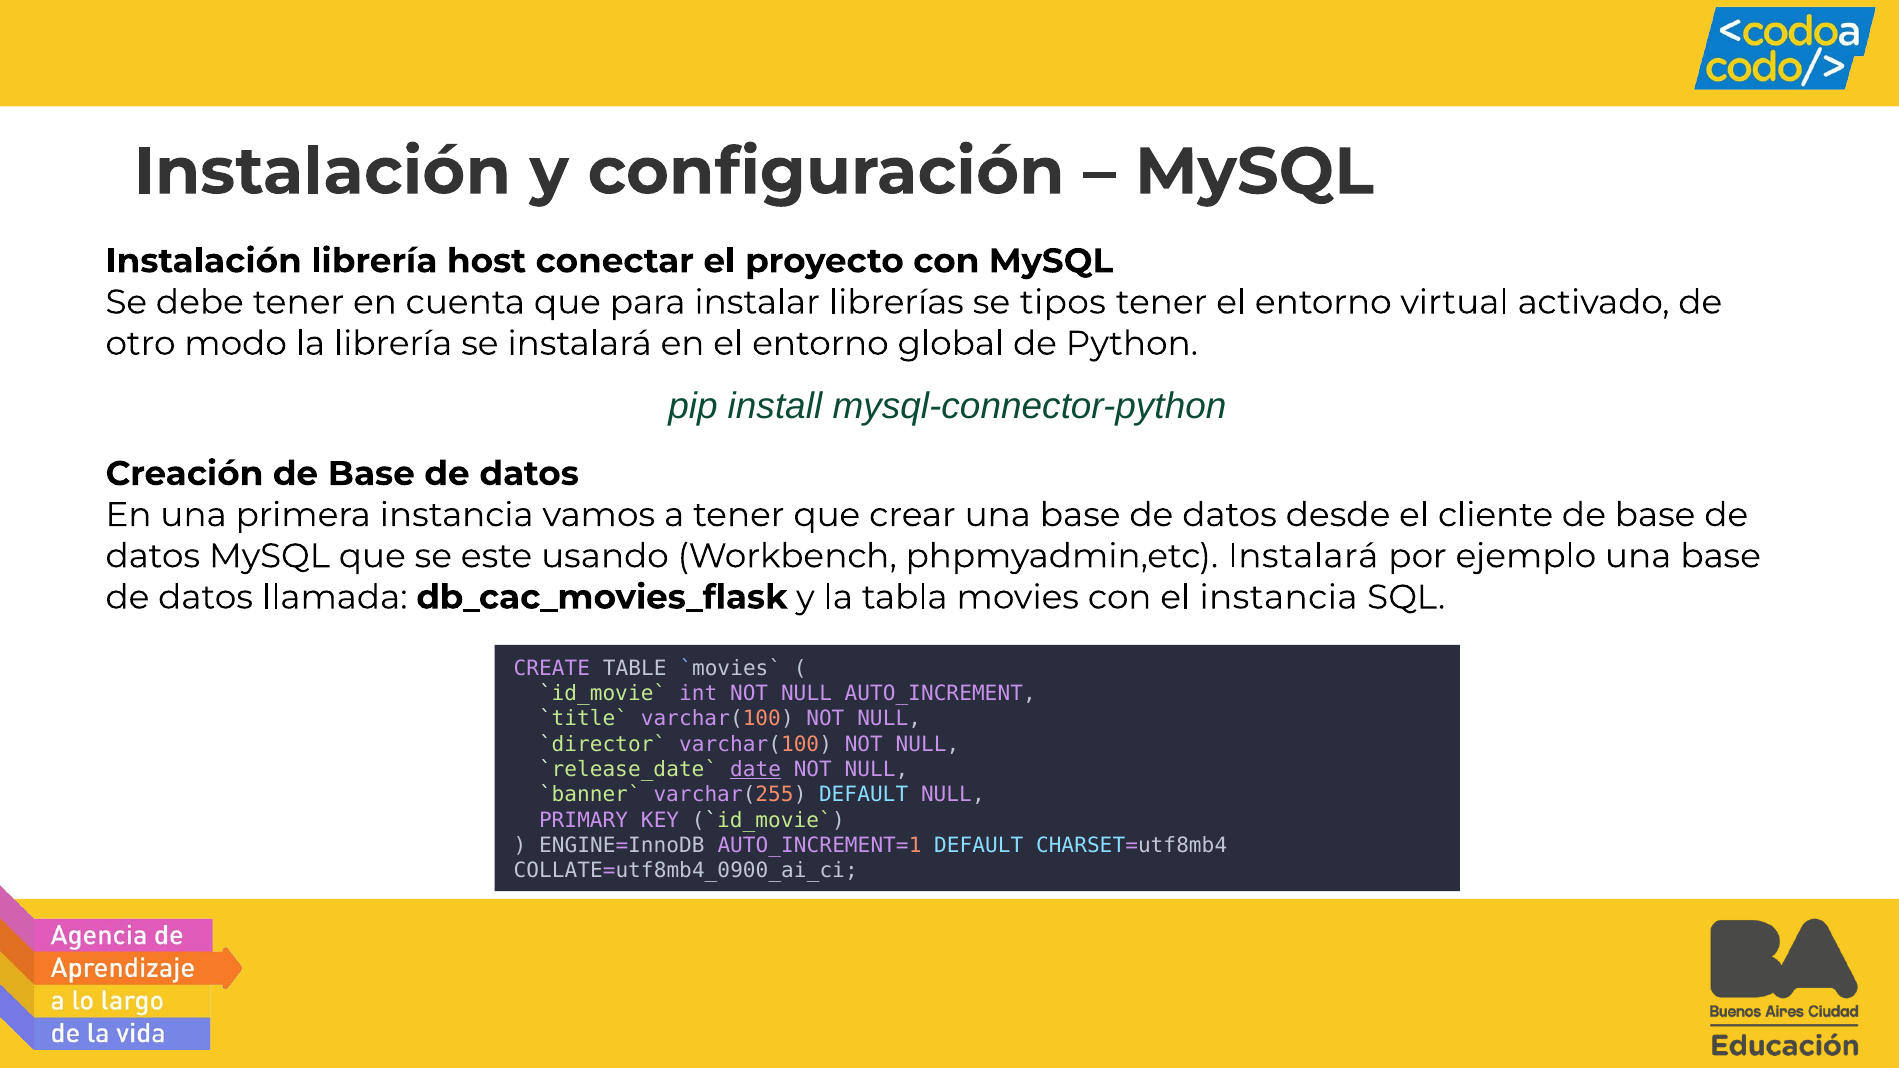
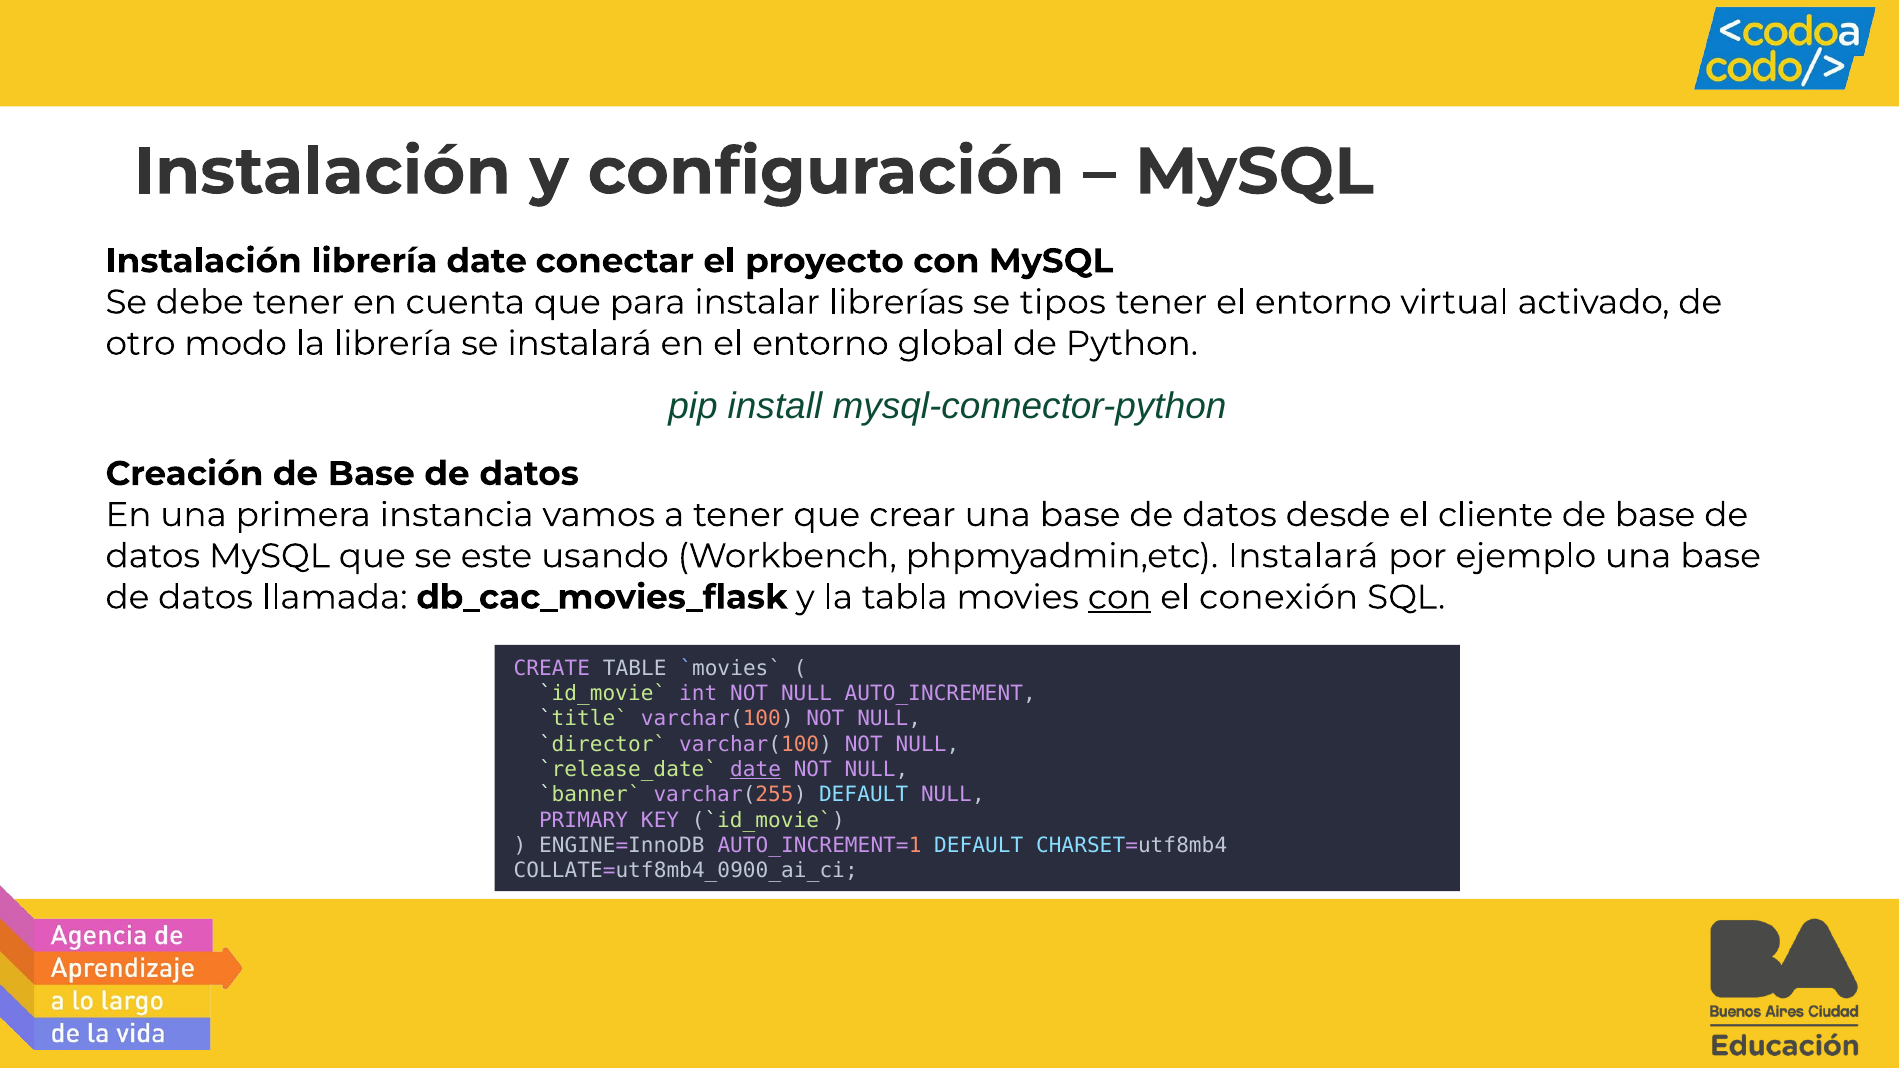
librería host: host -> date
con at (1120, 597) underline: none -> present
el instancia: instancia -> conexión
